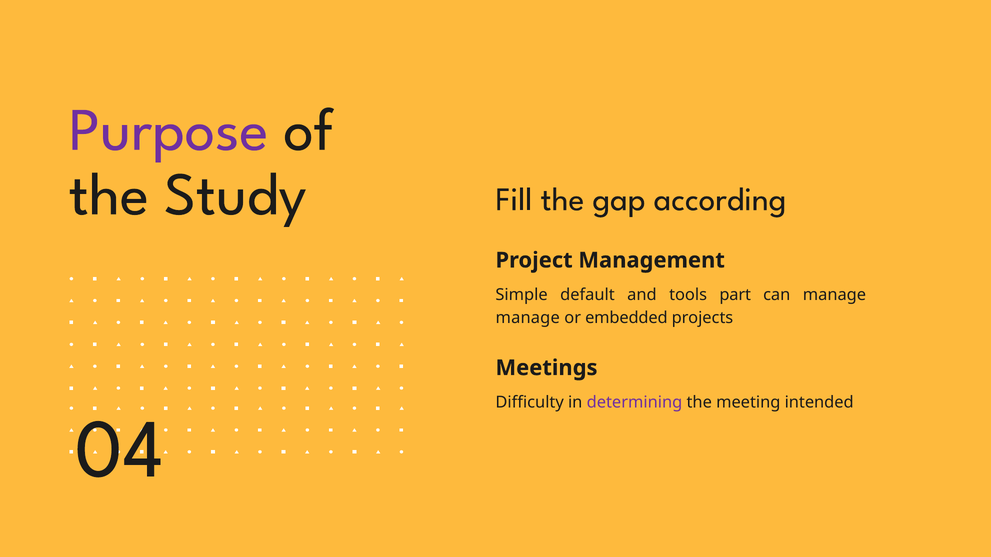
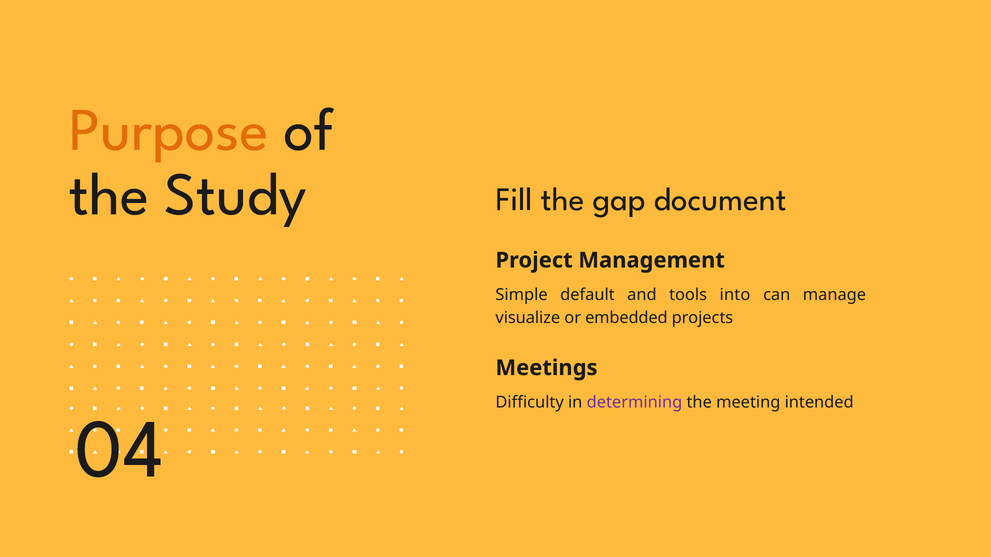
Purpose colour: purple -> orange
according: according -> document
part: part -> into
manage at (528, 318): manage -> visualize
